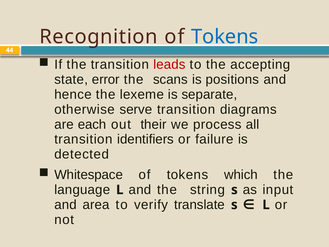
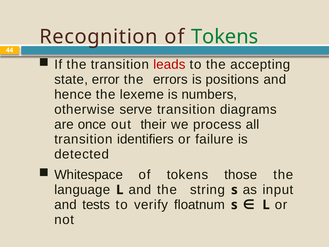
Tokens at (225, 37) colour: blue -> green
scans: scans -> errors
separate: separate -> numbers
each: each -> once
which: which -> those
area: area -> tests
translate: translate -> ﬂoatnum
